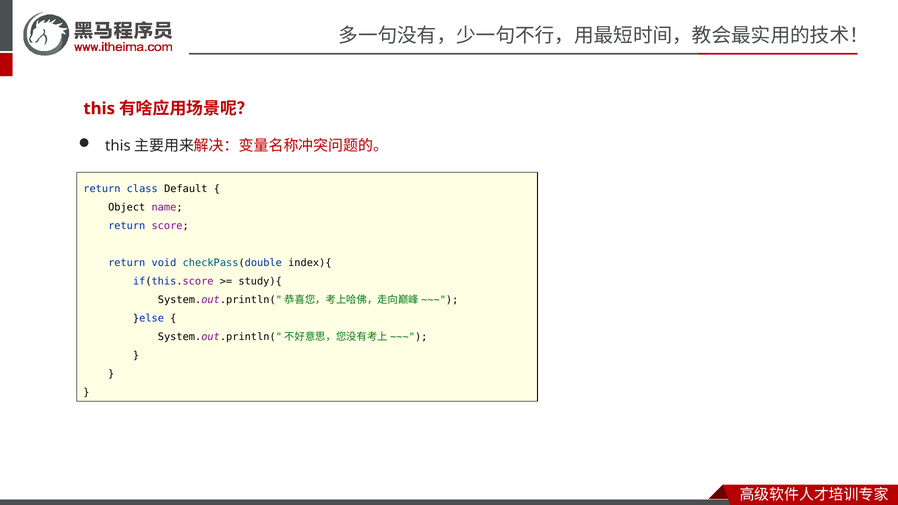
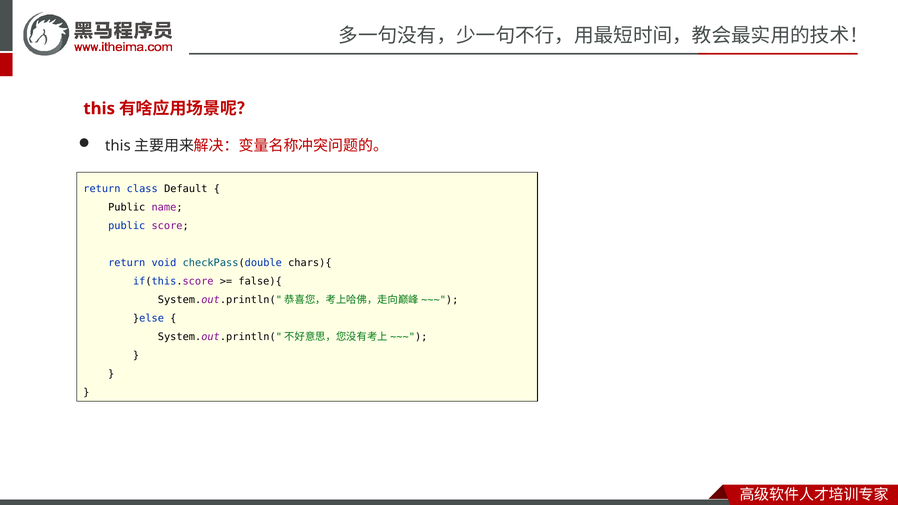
Object at (127, 207): Object -> Public
return at (127, 226): return -> public
index){: index){ -> chars){
study){: study){ -> false){
